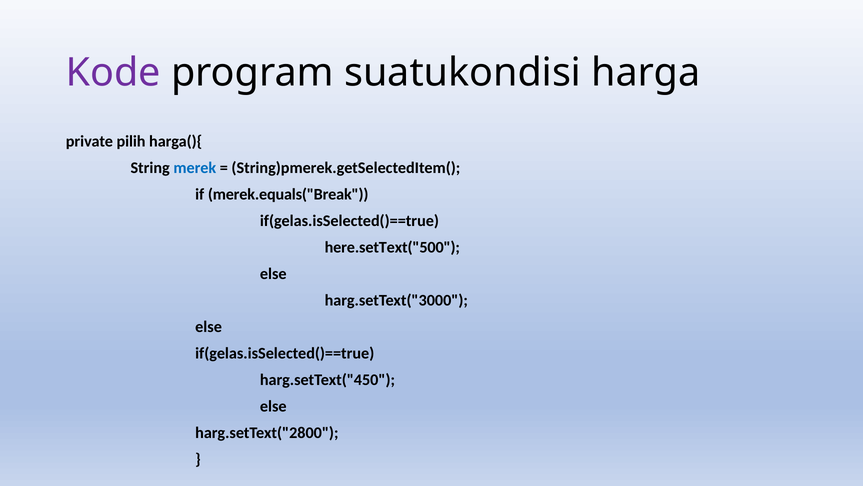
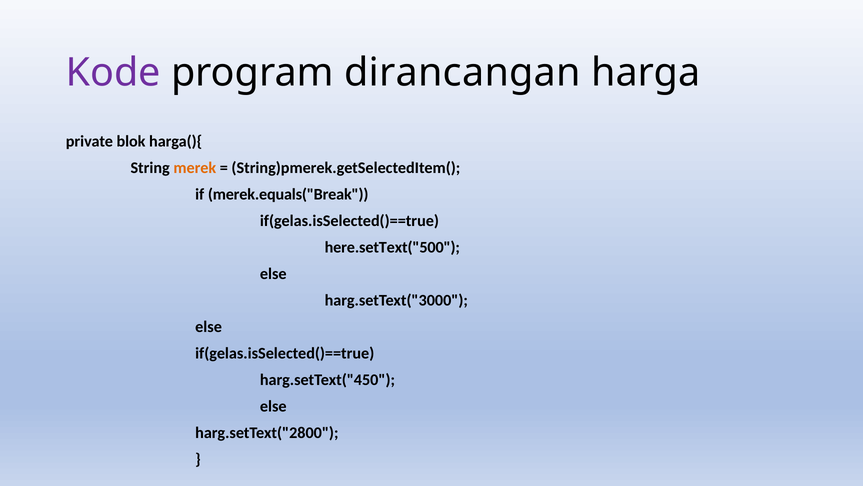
suatukondisi: suatukondisi -> dirancangan
pilih: pilih -> blok
merek colour: blue -> orange
